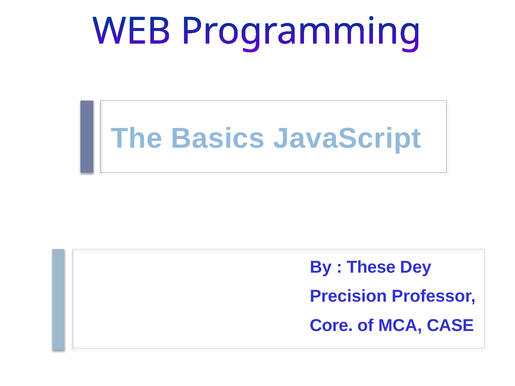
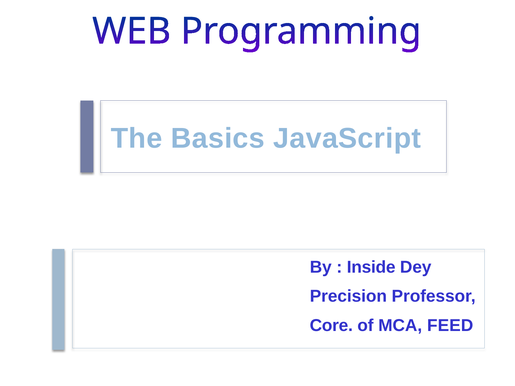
These: These -> Inside
CASE: CASE -> FEED
